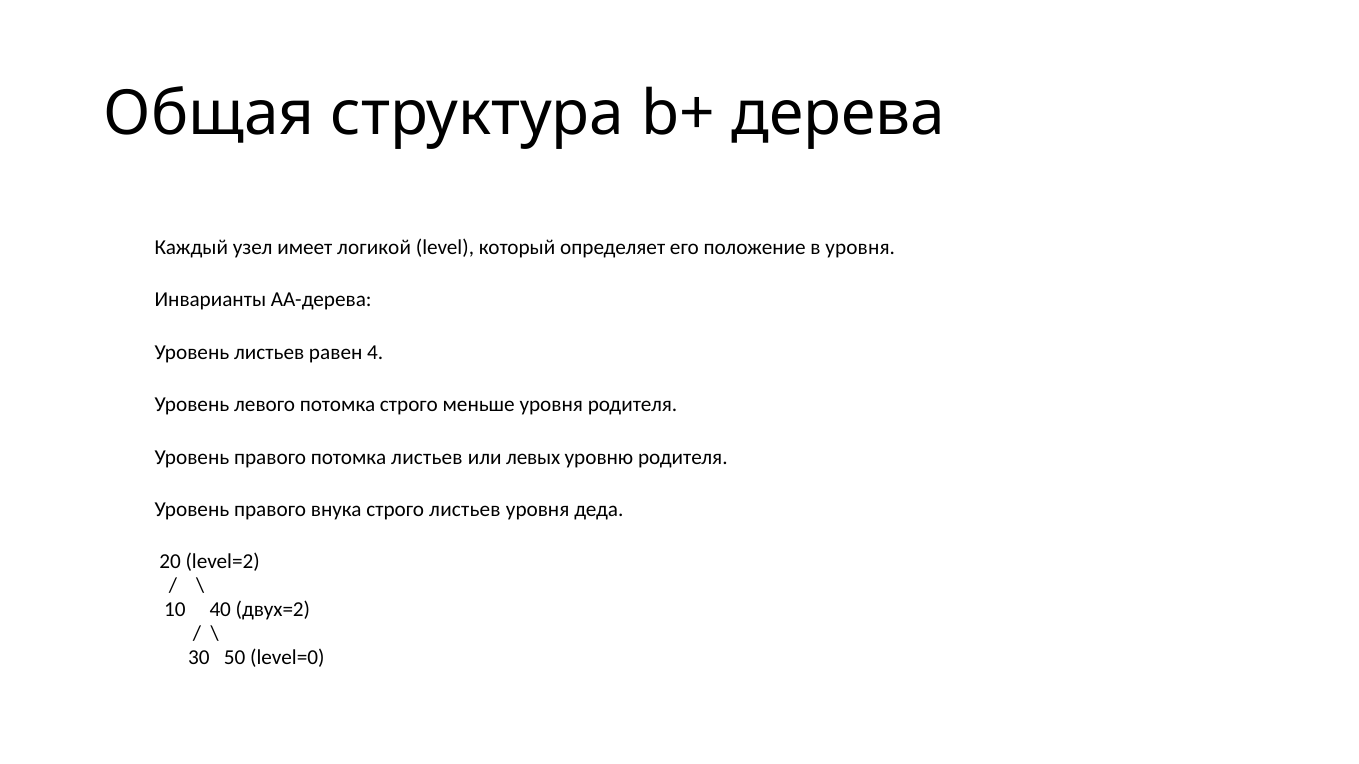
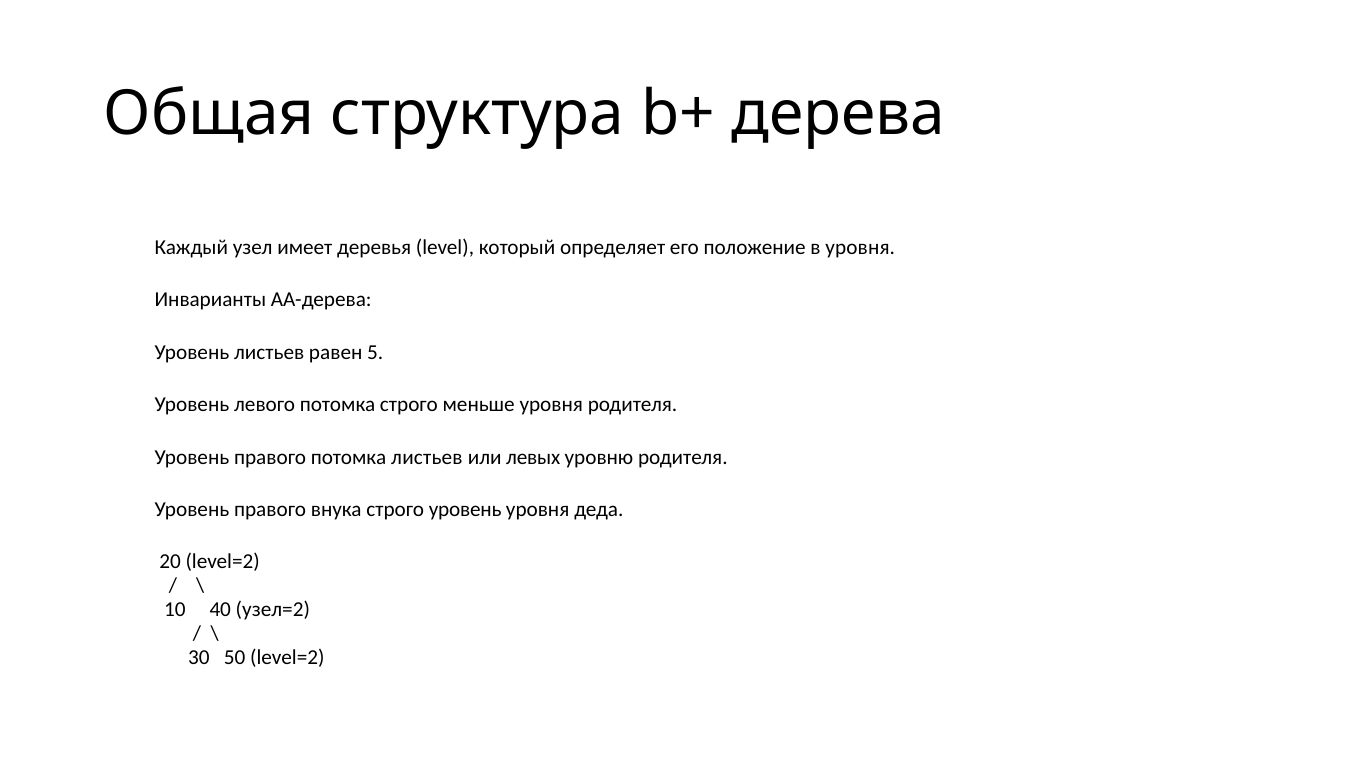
логикой: логикой -> деревья
4: 4 -> 5
строго листьев: листьев -> уровень
двух=2: двух=2 -> узел=2
50 level=0: level=0 -> level=2
